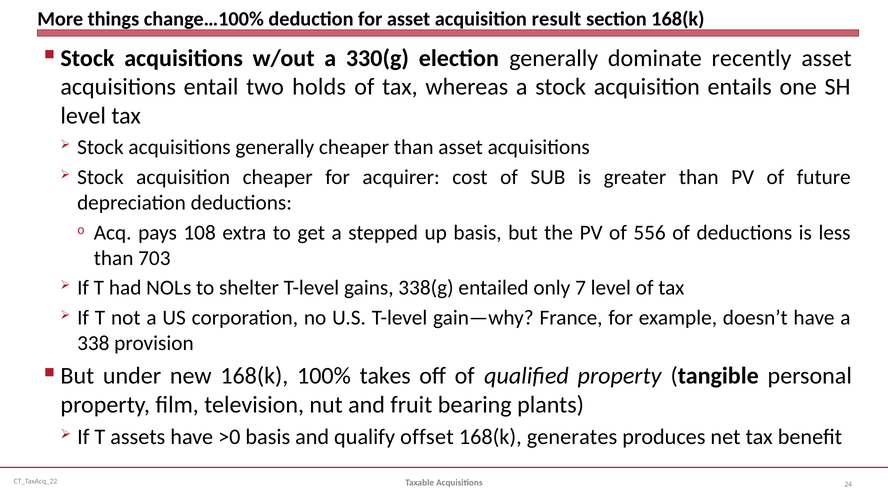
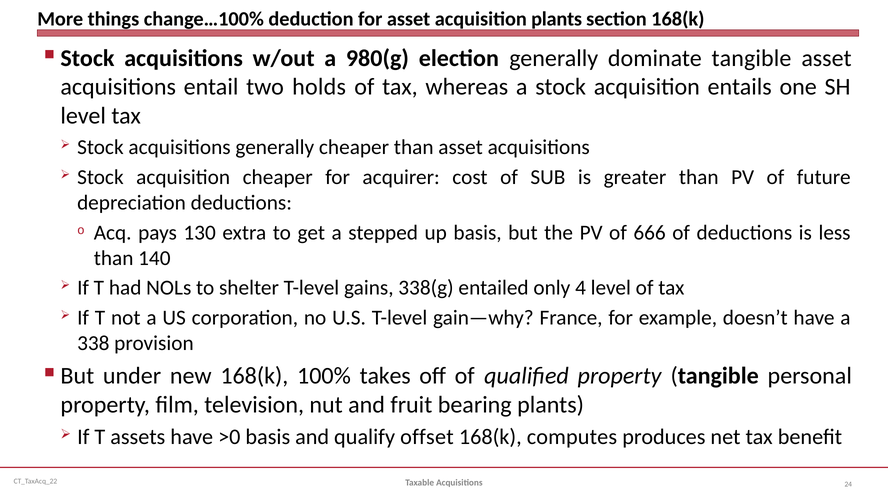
acquisition result: result -> plants
330(g: 330(g -> 980(g
dominate recently: recently -> tangible
108: 108 -> 130
556: 556 -> 666
703: 703 -> 140
7: 7 -> 4
generates: generates -> computes
